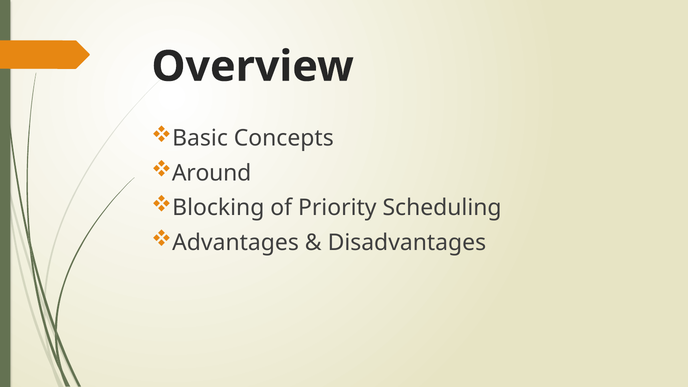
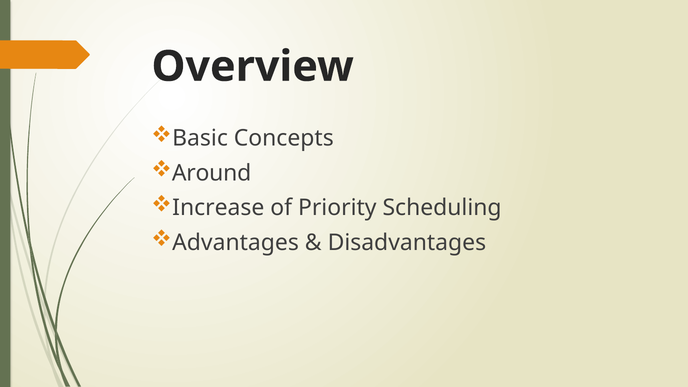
Blocking: Blocking -> Increase
